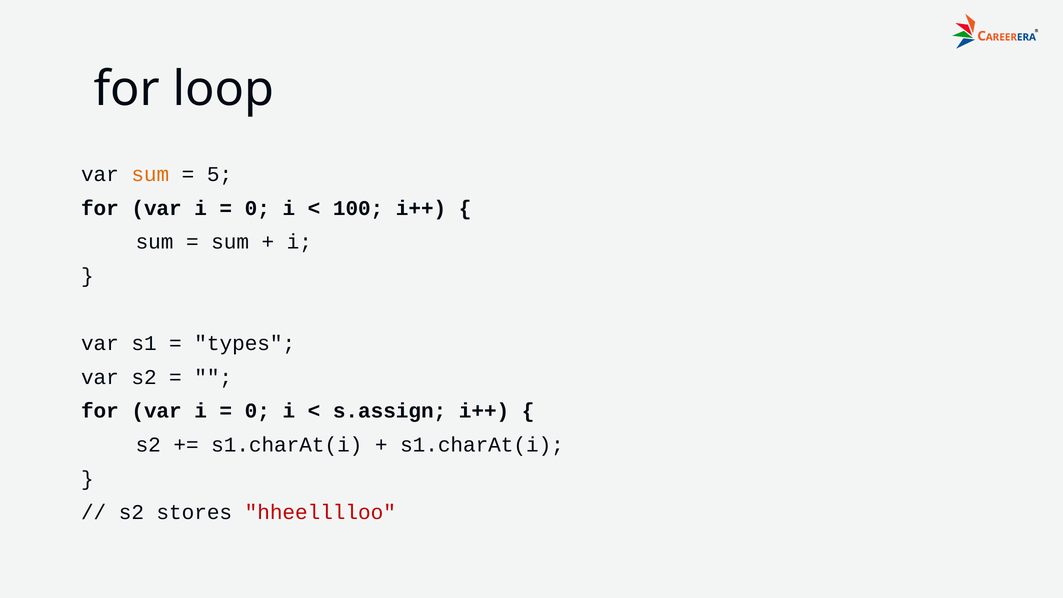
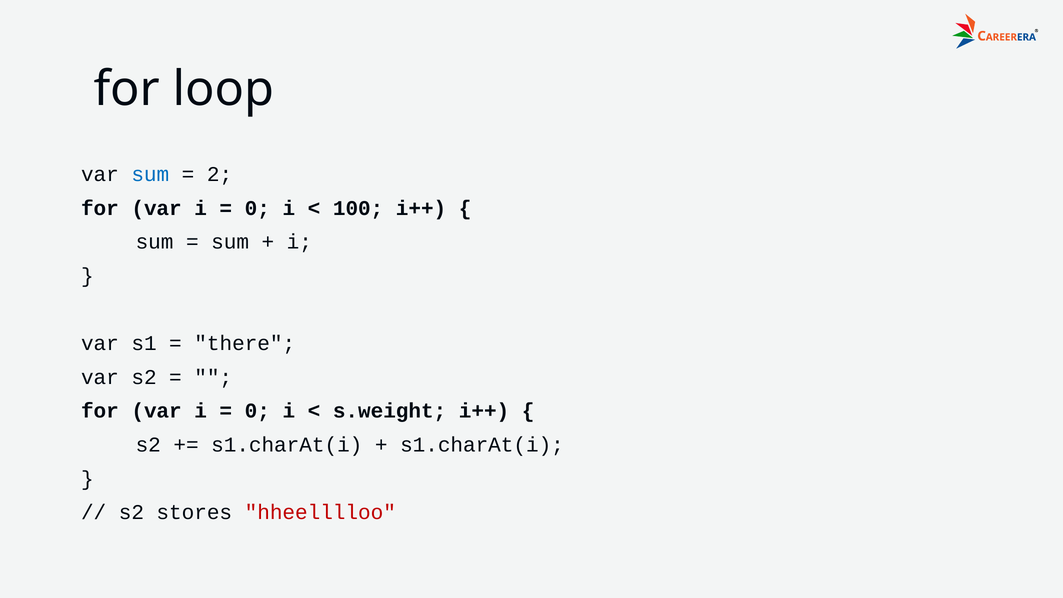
sum at (150, 174) colour: orange -> blue
5: 5 -> 2
types: types -> there
s.assign: s.assign -> s.weight
